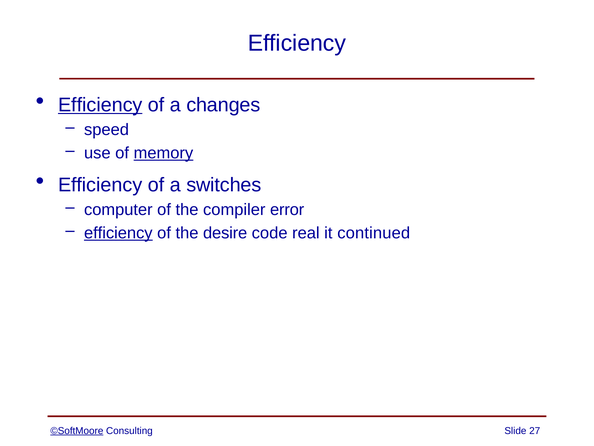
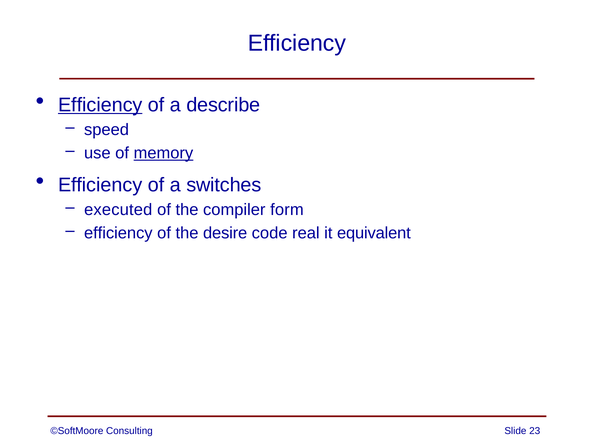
changes: changes -> describe
computer: computer -> executed
error: error -> form
efficiency at (118, 233) underline: present -> none
continued: continued -> equivalent
©SoftMoore underline: present -> none
27: 27 -> 23
